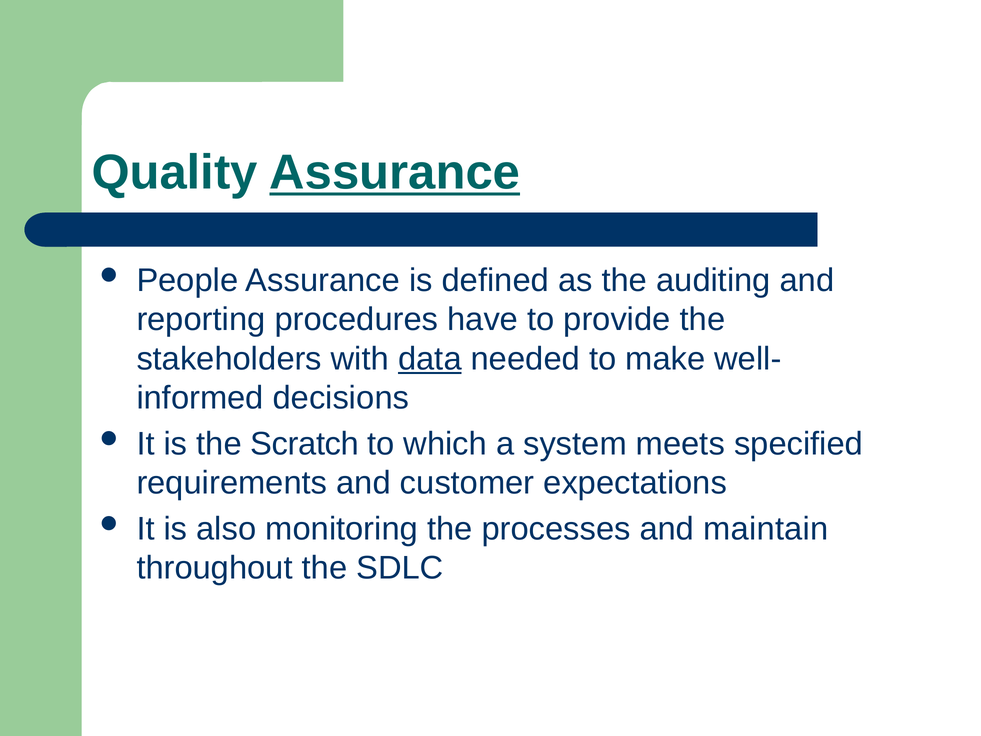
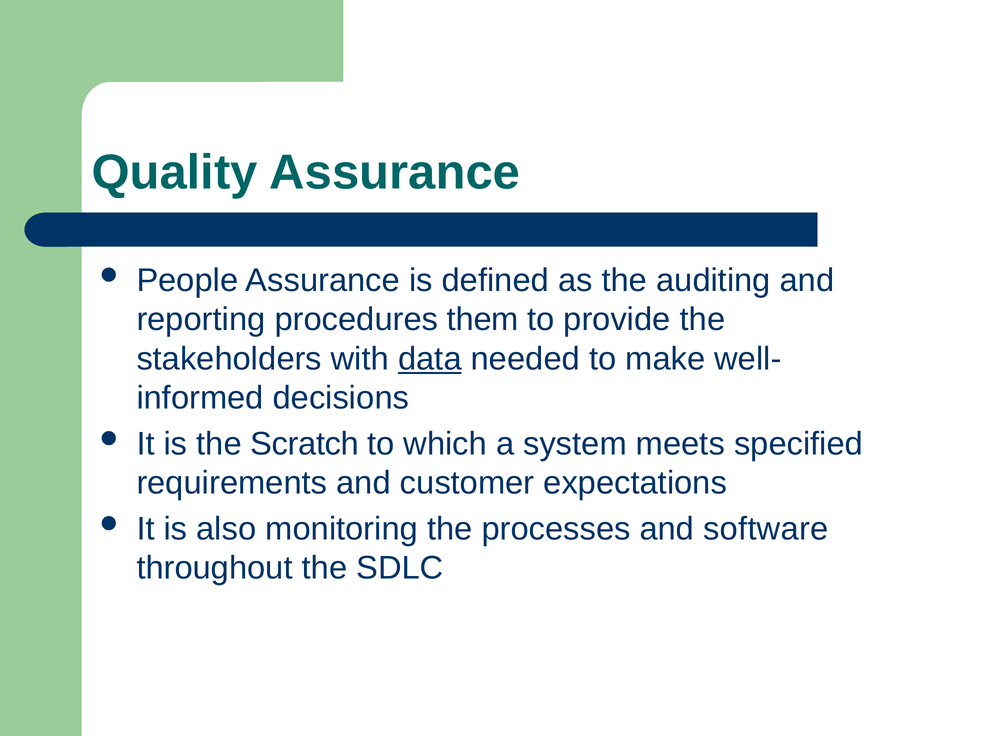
Assurance at (395, 173) underline: present -> none
have: have -> them
maintain: maintain -> software
